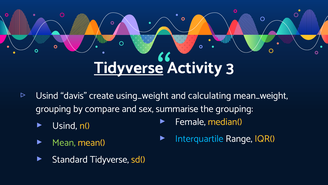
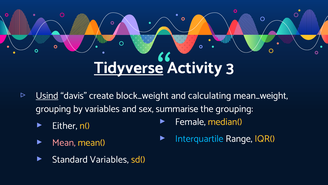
Usind at (47, 95) underline: none -> present
using_weight: using_weight -> block_weight
by compare: compare -> variables
Usind at (65, 125): Usind -> Either
Mean colour: light green -> pink
Standard Tidyverse: Tidyverse -> Variables
